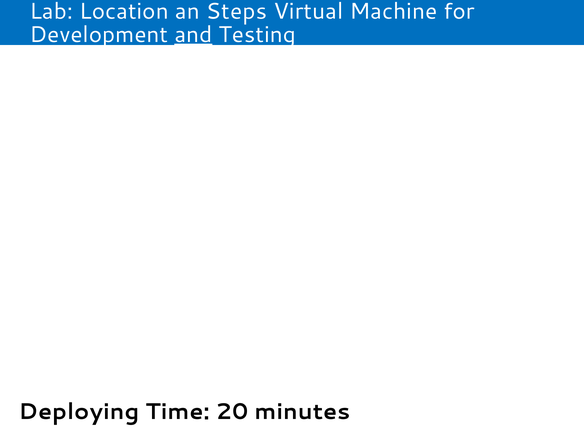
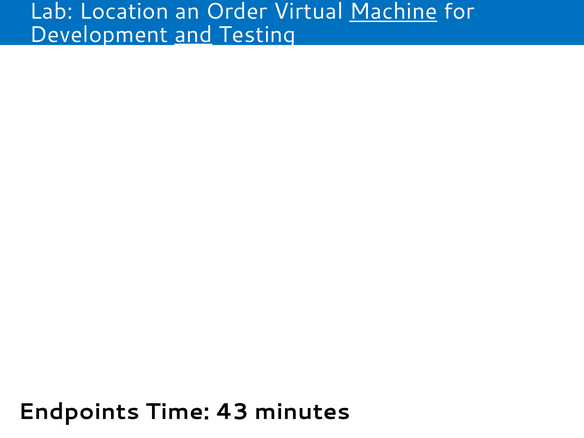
Steps: Steps -> Order
Machine underline: none -> present
Deploying: Deploying -> Endpoints
20: 20 -> 43
